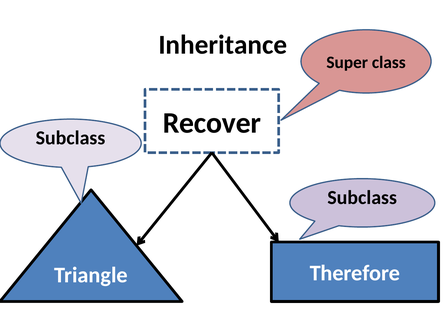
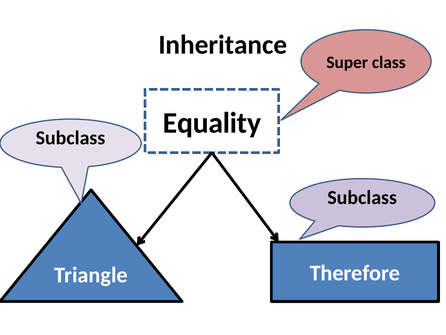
Recover: Recover -> Equality
